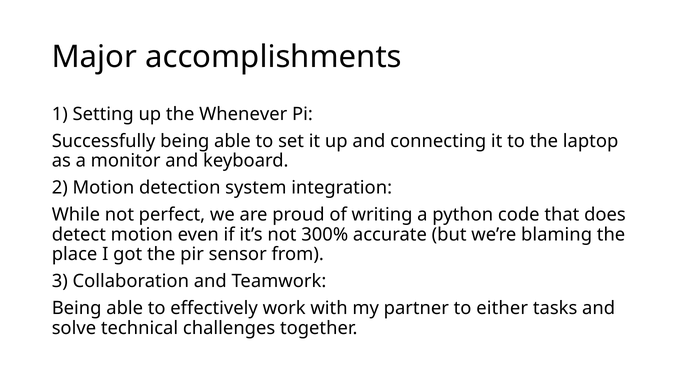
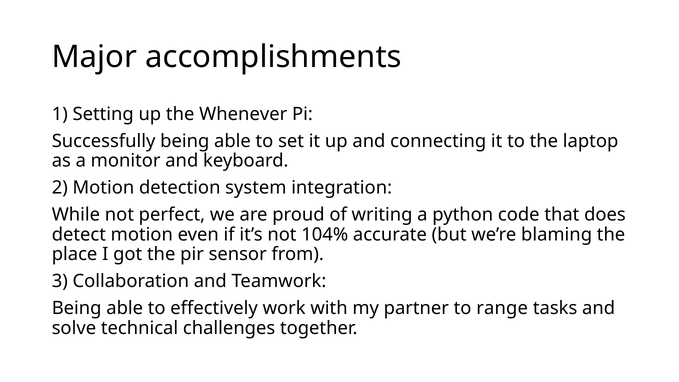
300%: 300% -> 104%
either: either -> range
